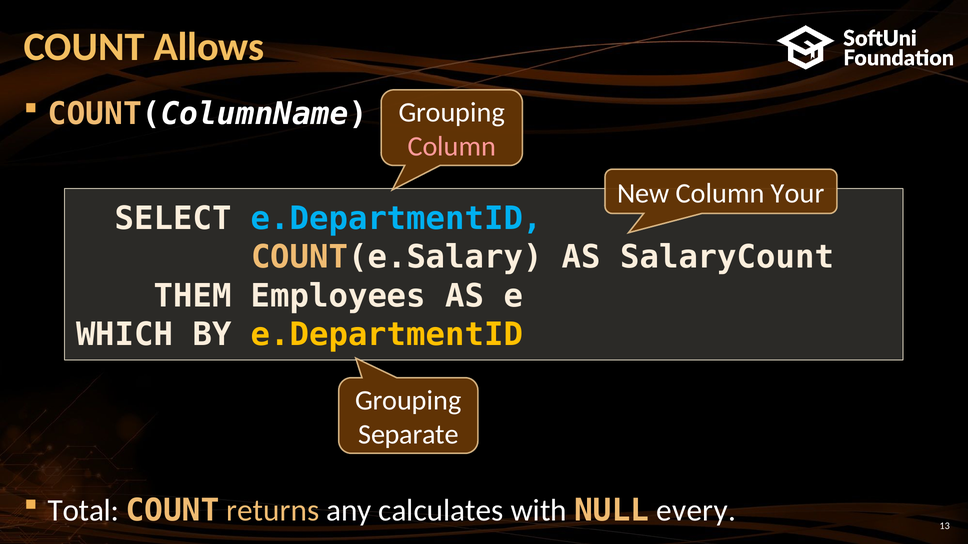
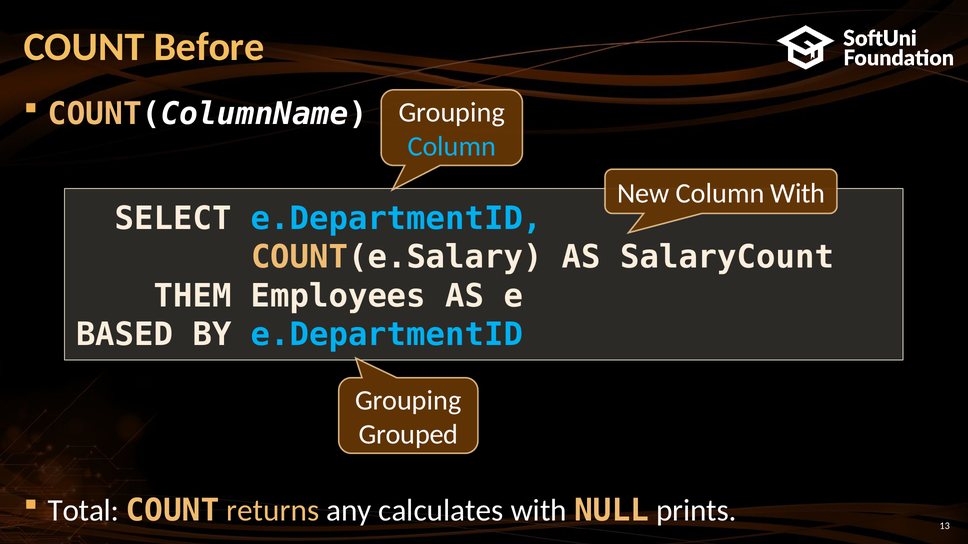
Allows: Allows -> Before
Column at (452, 147) colour: pink -> light blue
Column Your: Your -> With
WHICH: WHICH -> BASED
e.DepartmentID at (387, 335) colour: yellow -> light blue
Separate: Separate -> Grouped
every: every -> prints
